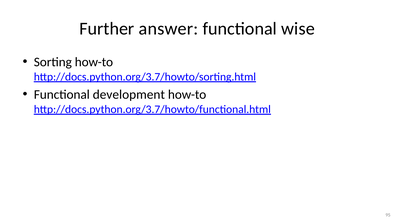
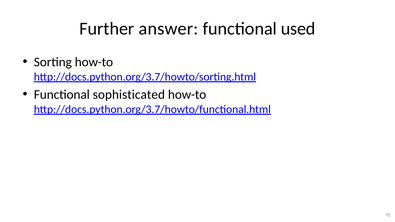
wise: wise -> used
development: development -> sophisticated
